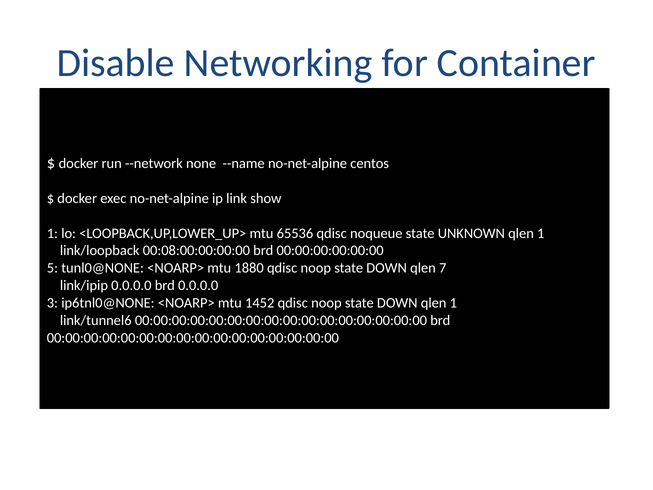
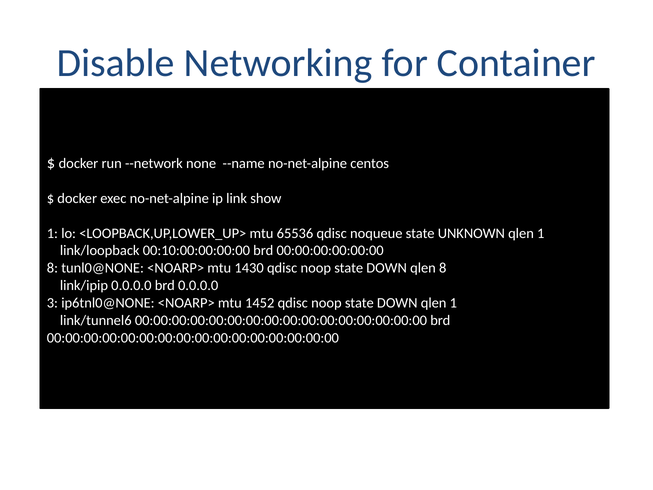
00:08:00:00:00:00: 00:08:00:00:00:00 -> 00:10:00:00:00:00
5 at (52, 268): 5 -> 8
1880: 1880 -> 1430
qlen 7: 7 -> 8
